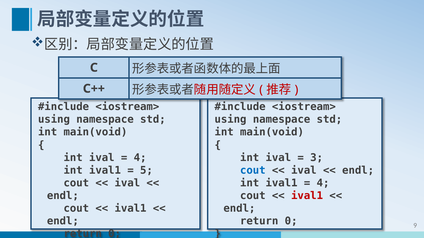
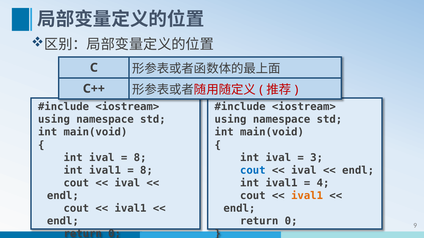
4 at (140, 158): 4 -> 8
5 at (146, 171): 5 -> 8
ival1 at (307, 196) colour: red -> orange
